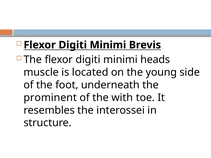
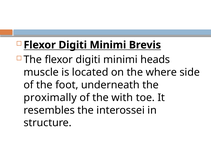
young: young -> where
prominent: prominent -> proximally
